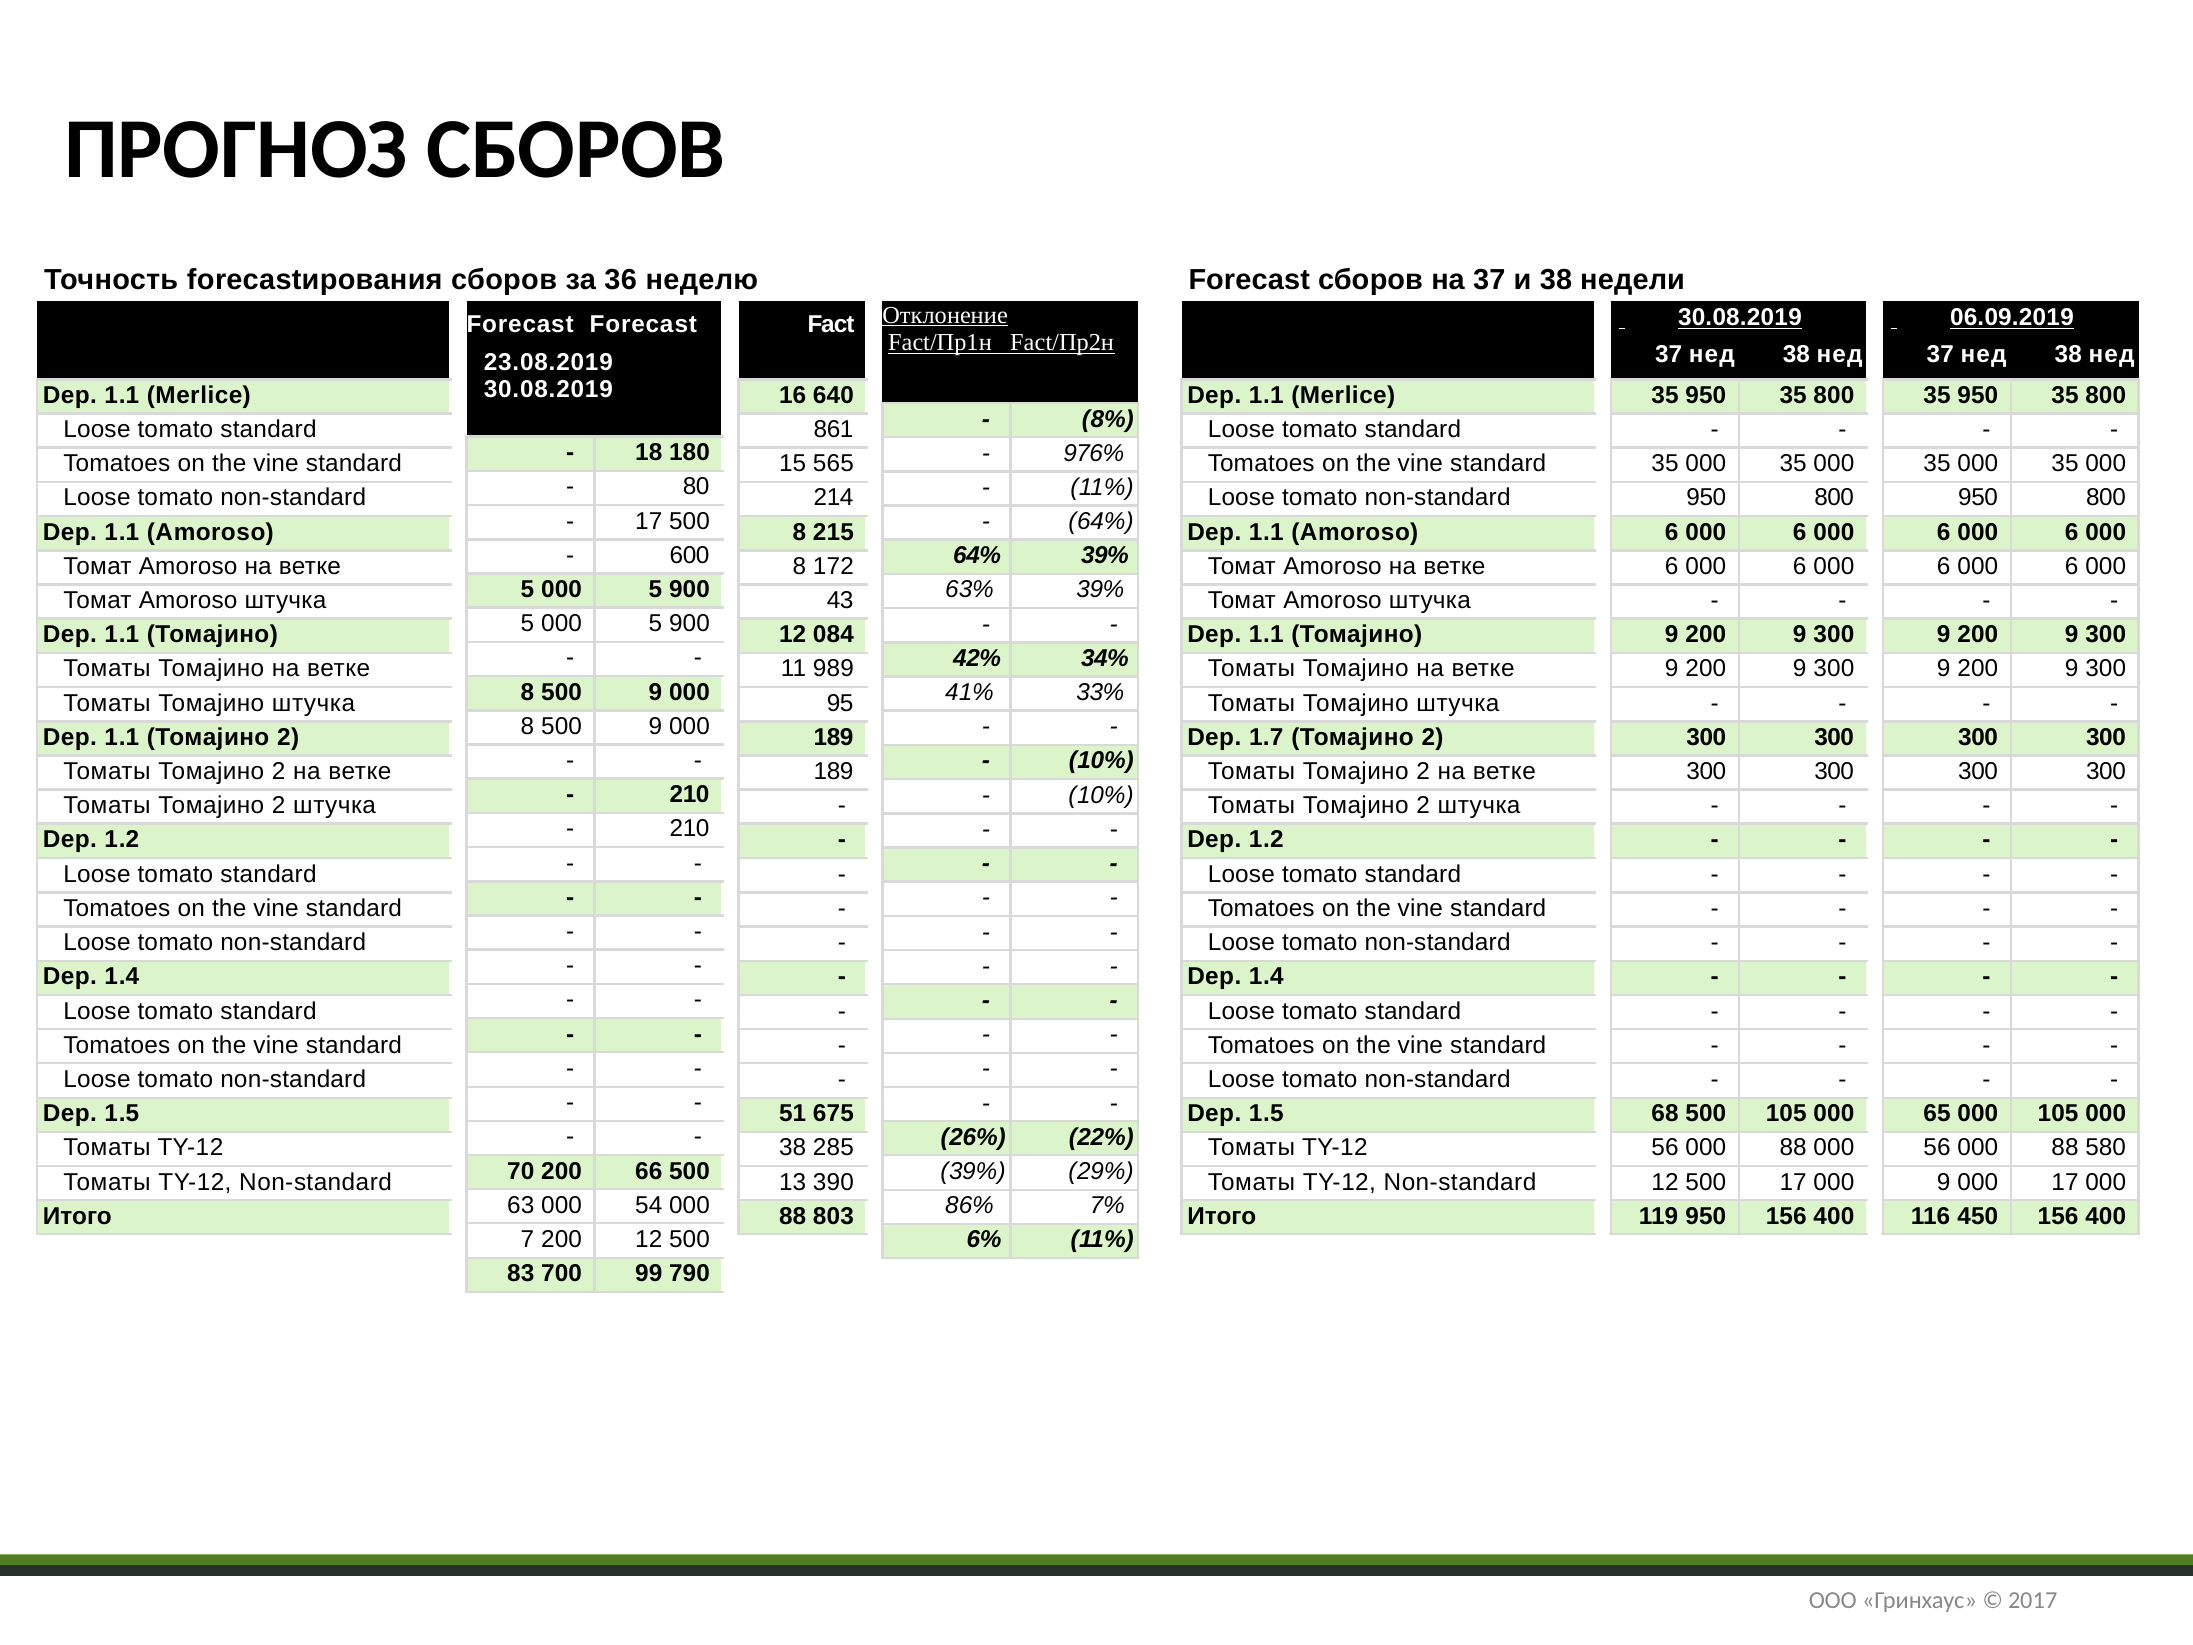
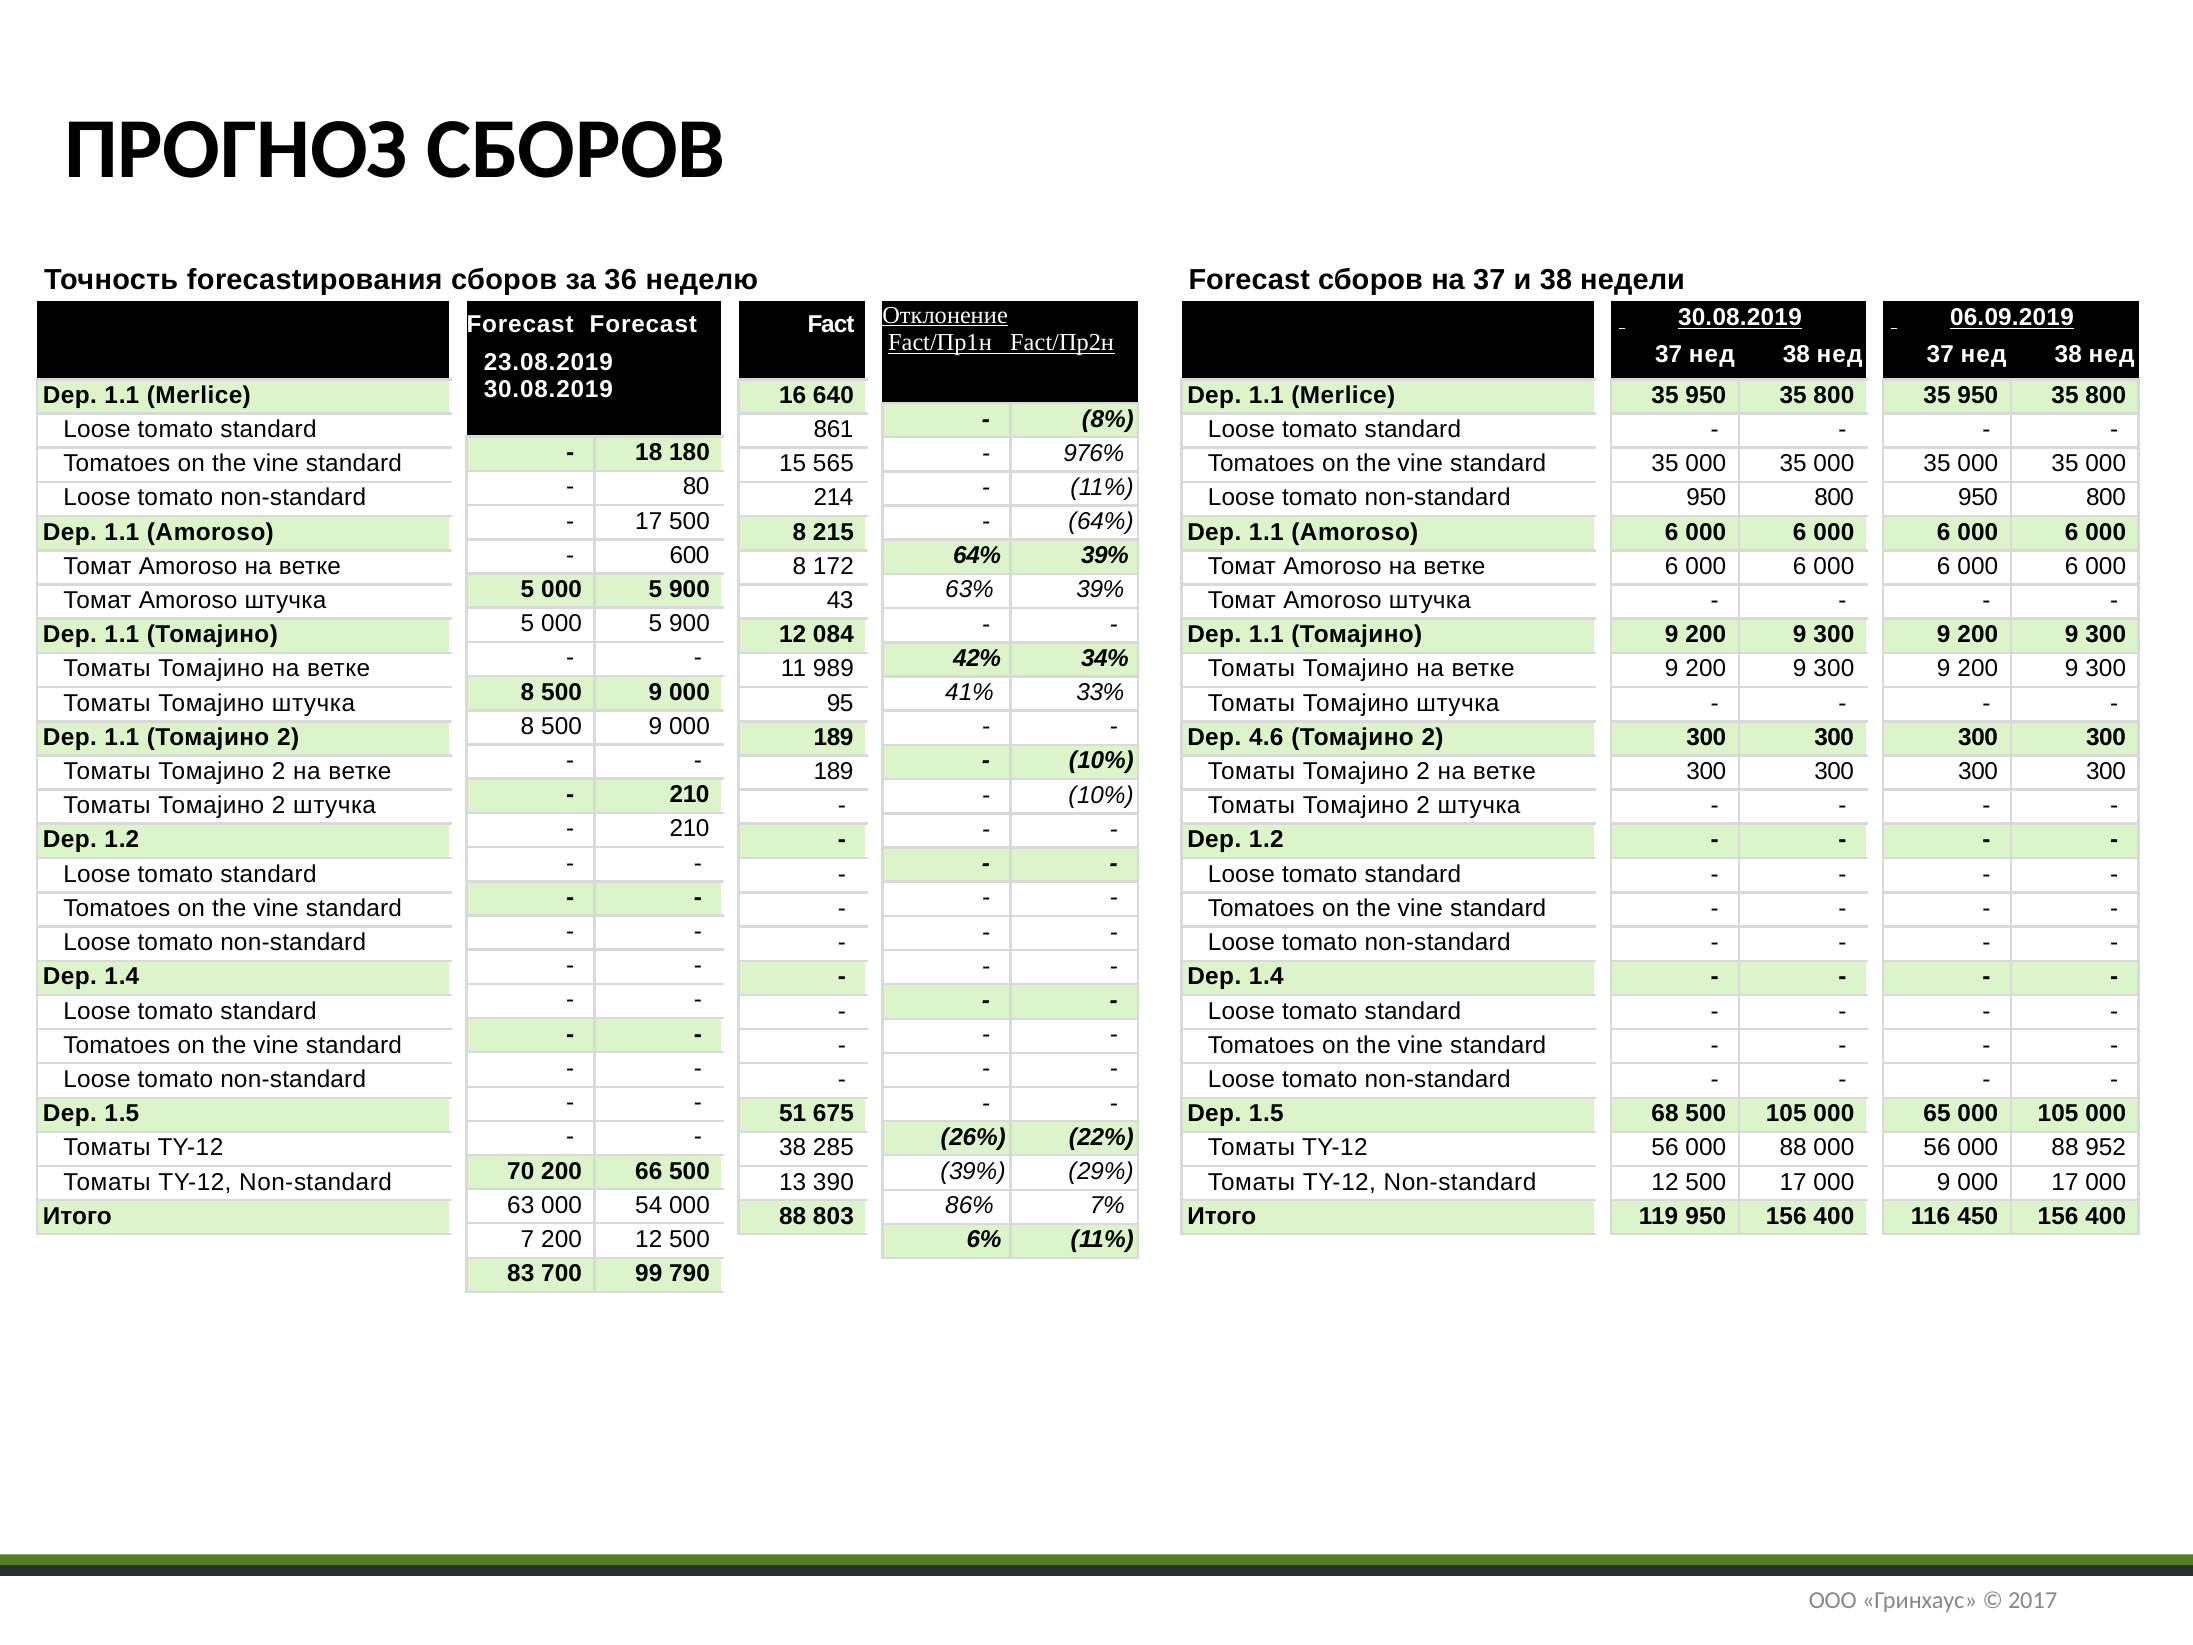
1.7: 1.7 -> 4.6
580: 580 -> 952
